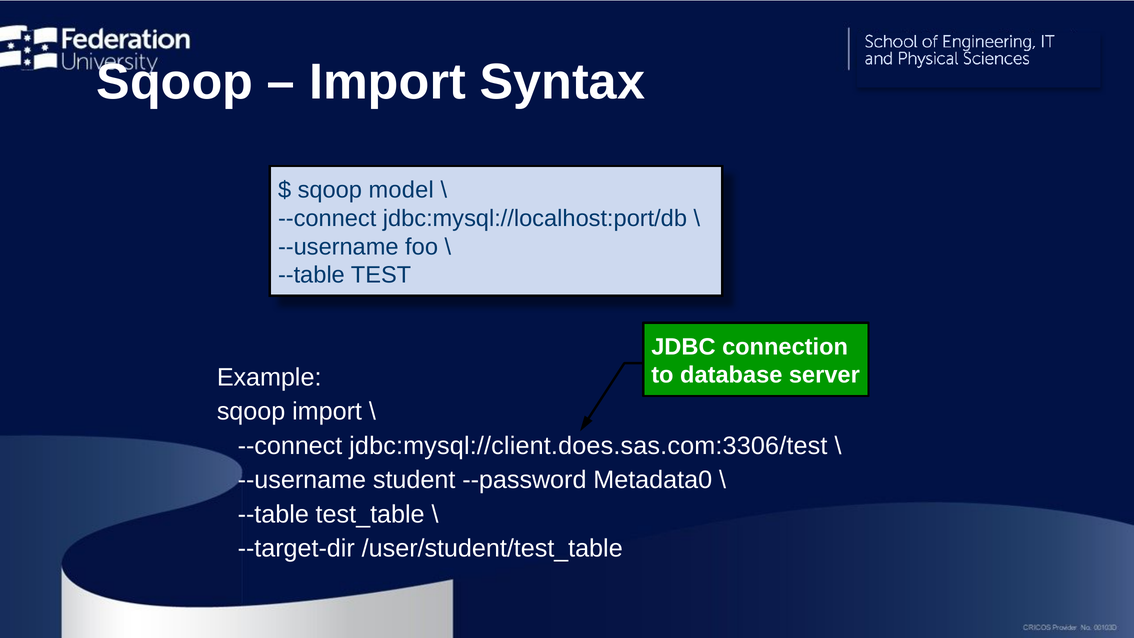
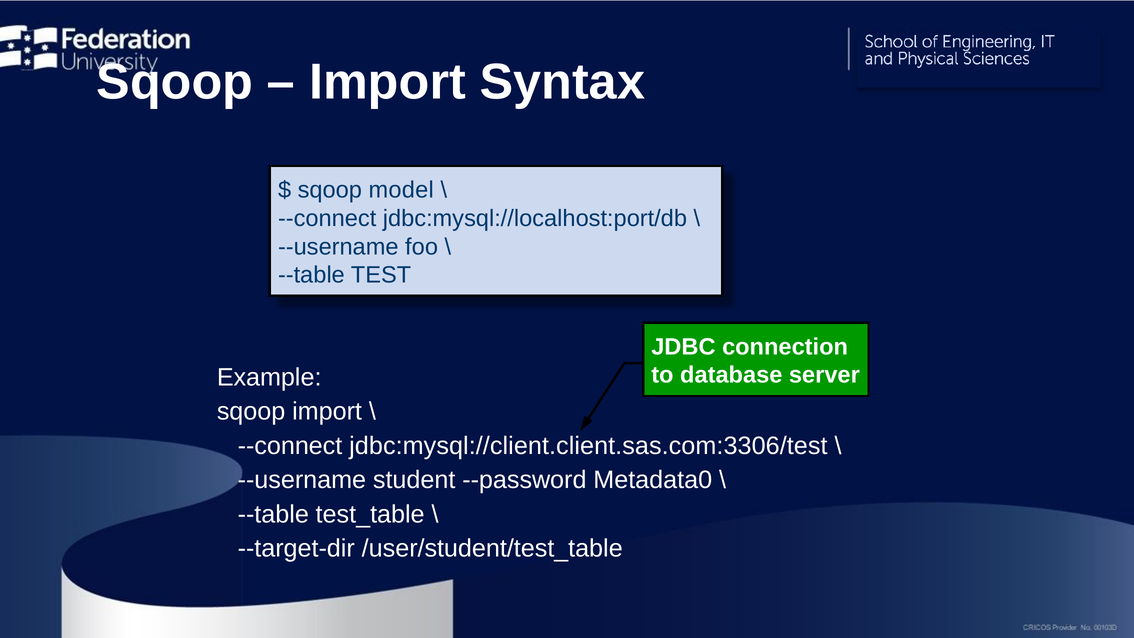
jdbc:mysql://client.does.sas.com:3306/test: jdbc:mysql://client.does.sas.com:3306/test -> jdbc:mysql://client.client.sas.com:3306/test
